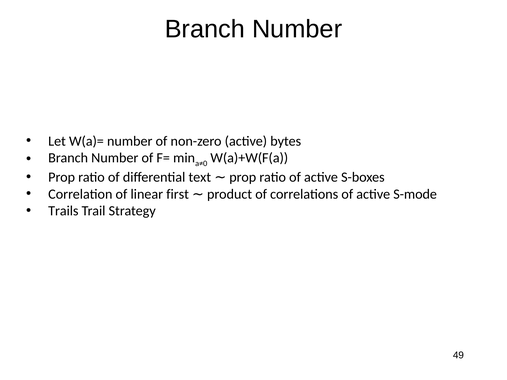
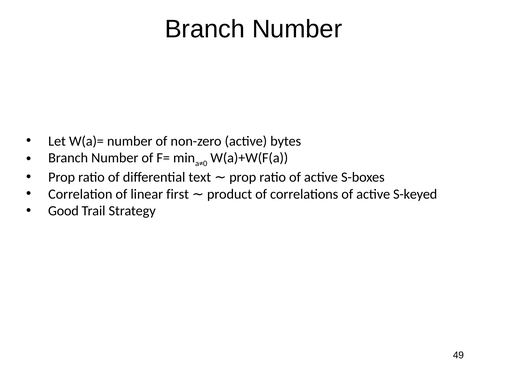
S-mode: S-mode -> S-keyed
Trails: Trails -> Good
